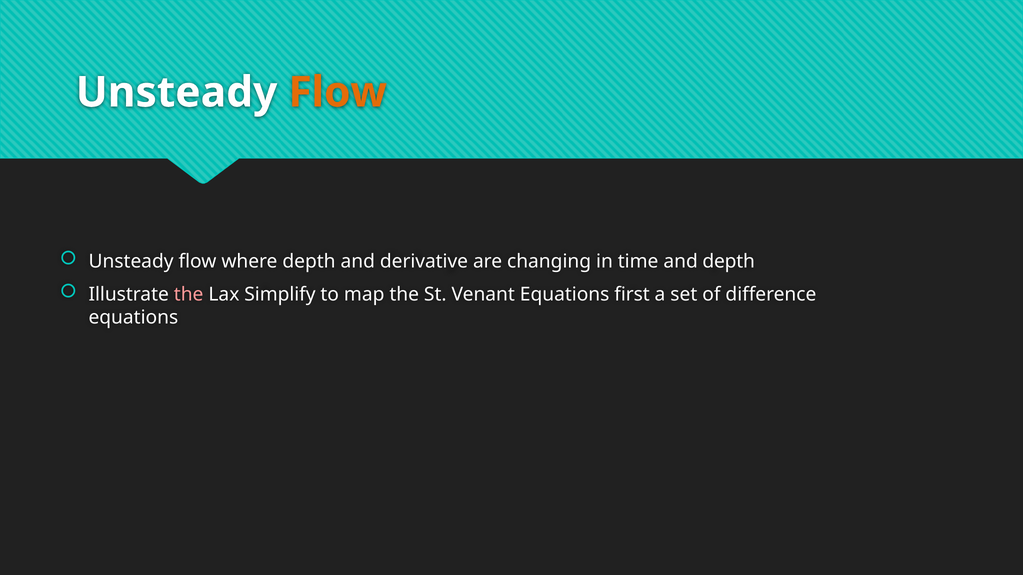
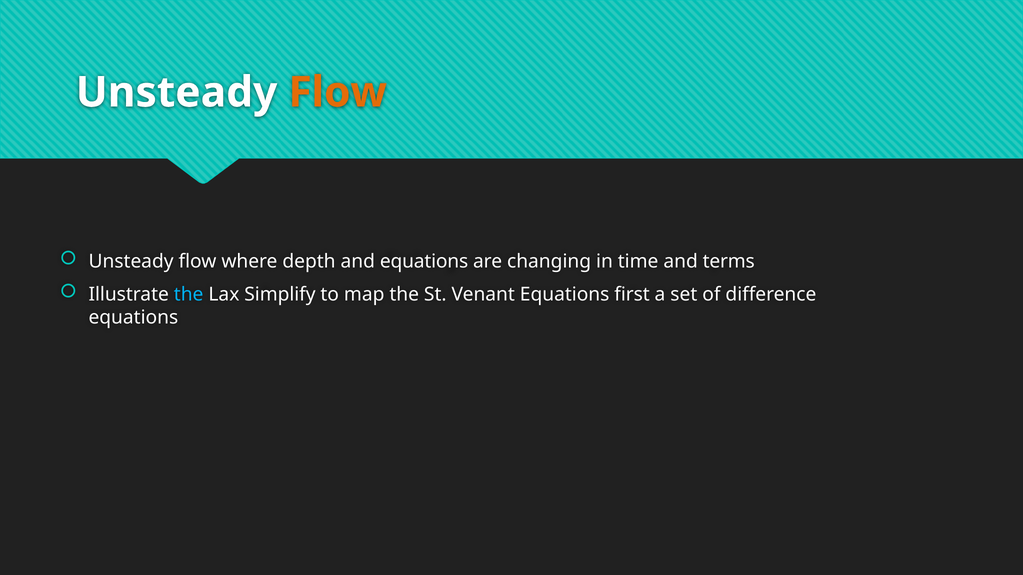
and derivative: derivative -> equations
and depth: depth -> terms
the at (189, 295) colour: pink -> light blue
